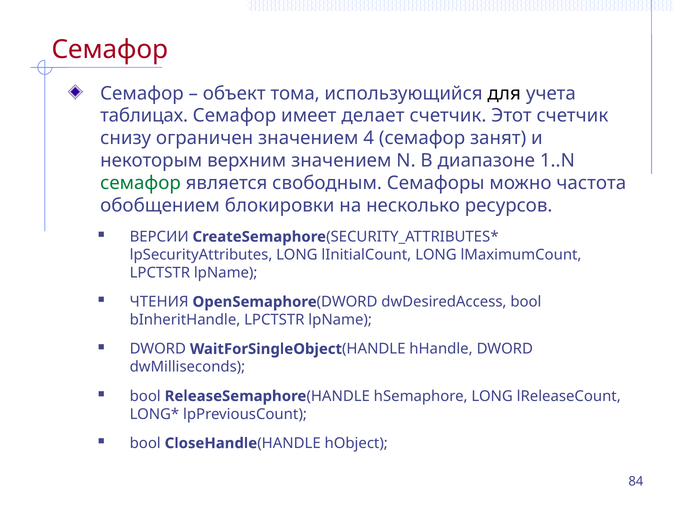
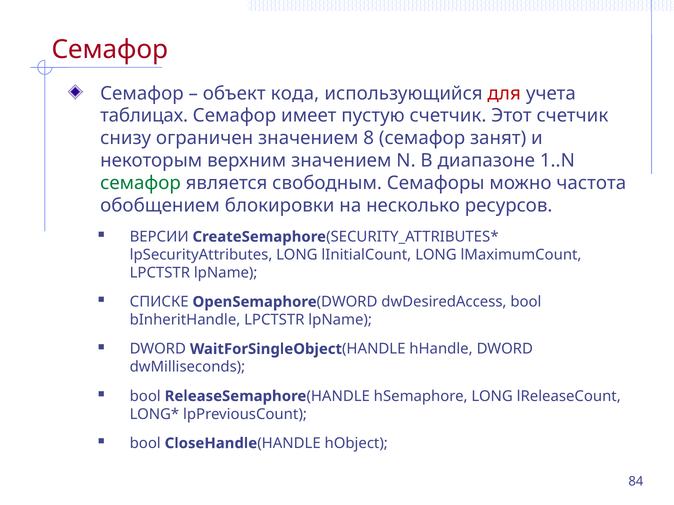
тома: тома -> кода
для colour: black -> red
делает: делает -> пустую
4: 4 -> 8
ЧТЕНИЯ: ЧТЕНИЯ -> СПИСКЕ
